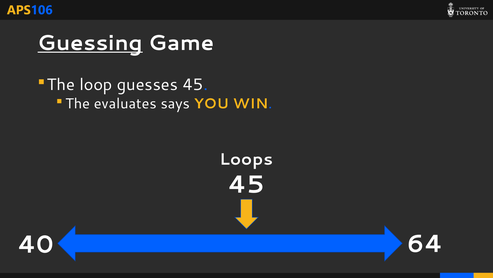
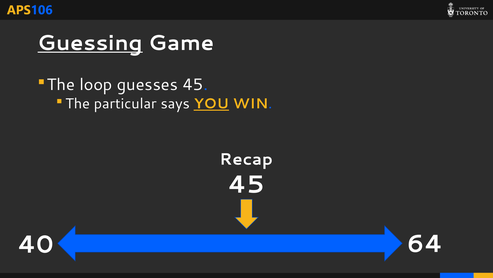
evaluates: evaluates -> particular
YOU underline: none -> present
Loops: Loops -> Recap
